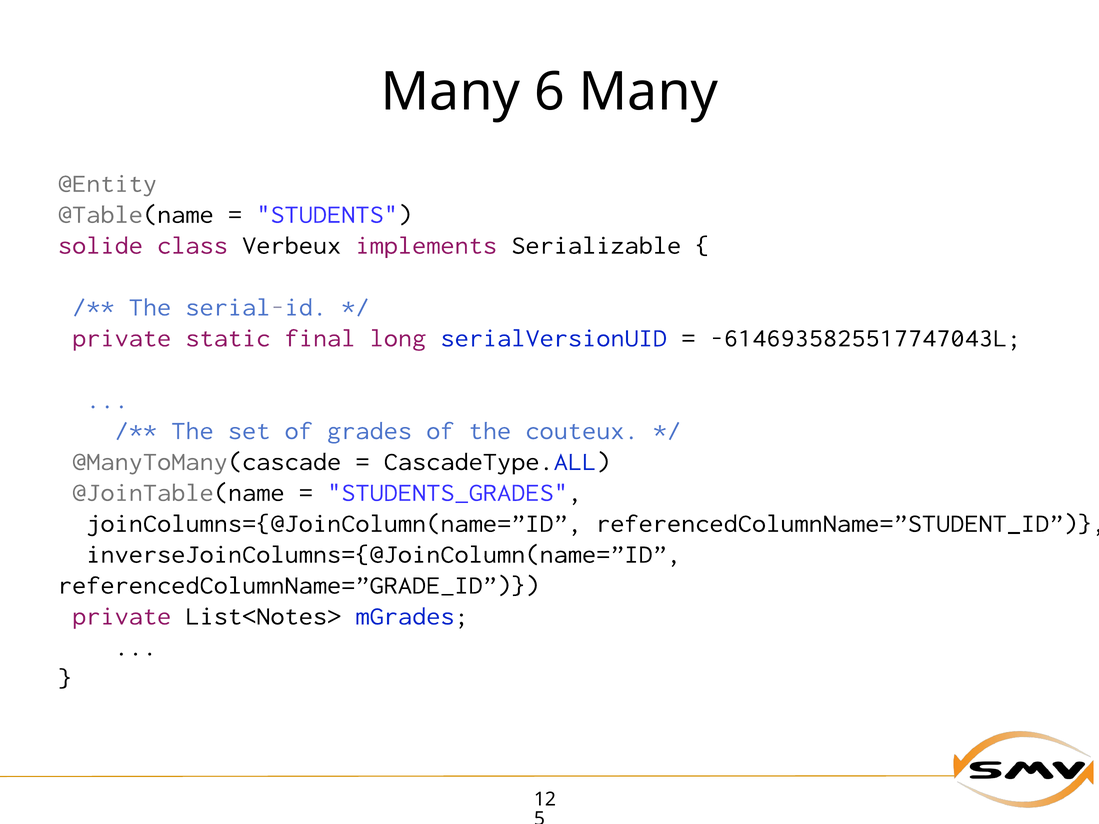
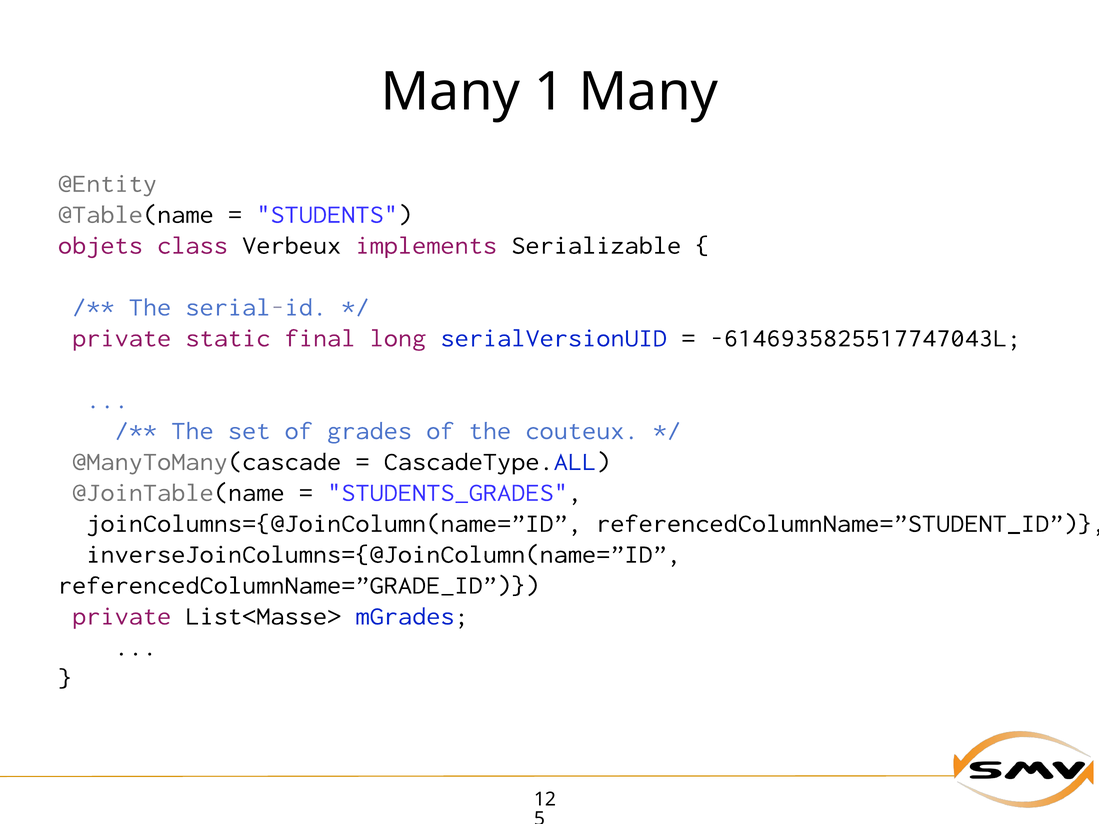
6: 6 -> 1
solide: solide -> objets
List<Notes>: List<Notes> -> List<Masse>
